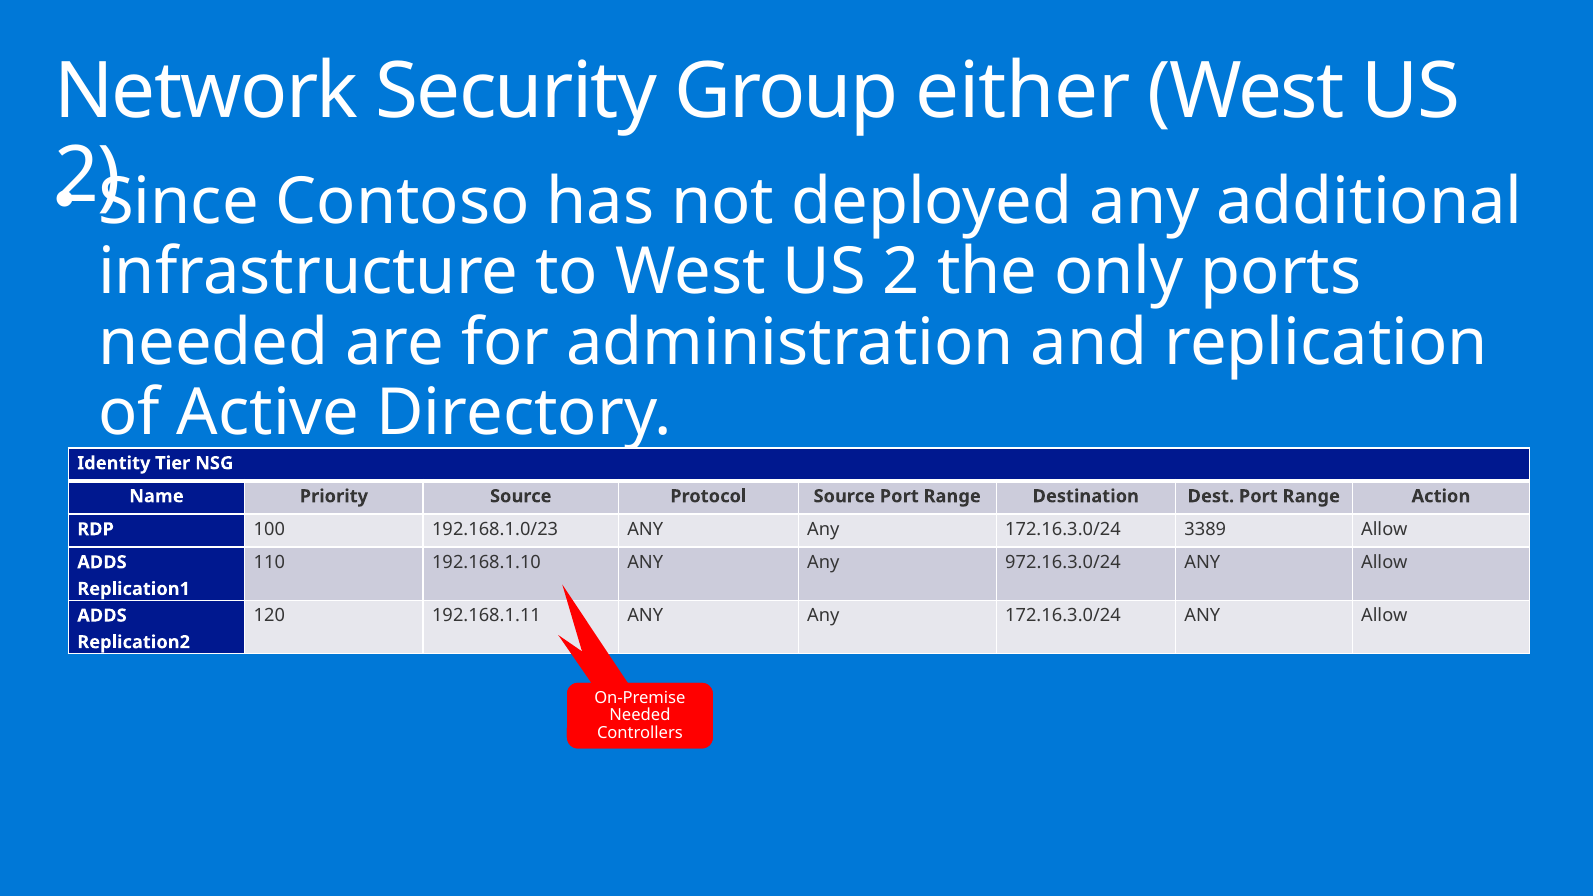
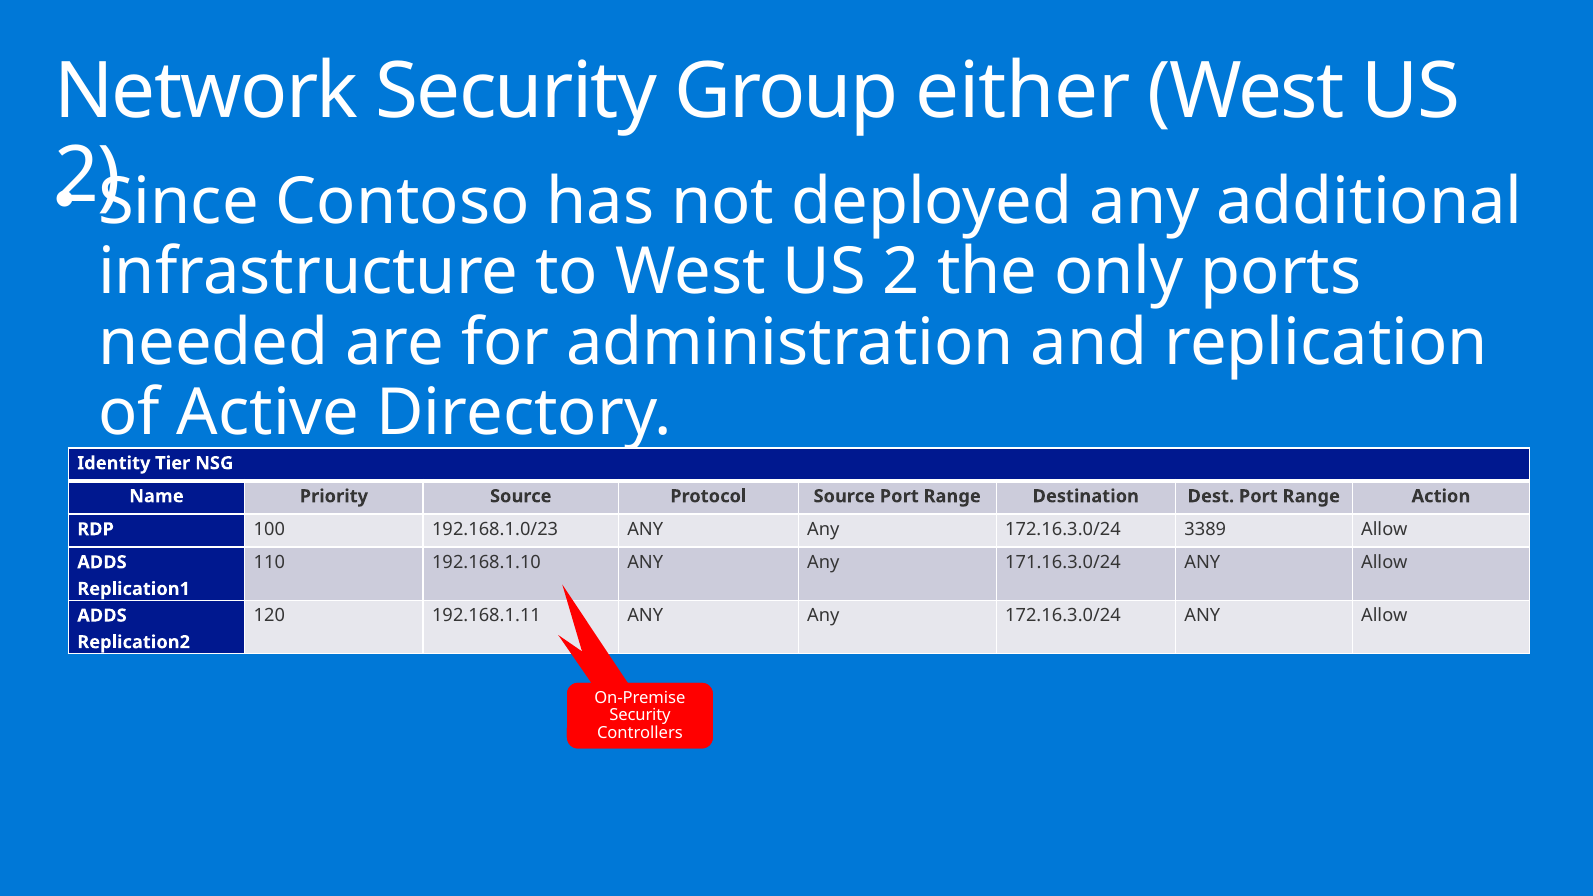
972.16.3.0/24: 972.16.3.0/24 -> 171.16.3.0/24
Needed at (640, 716): Needed -> Security
